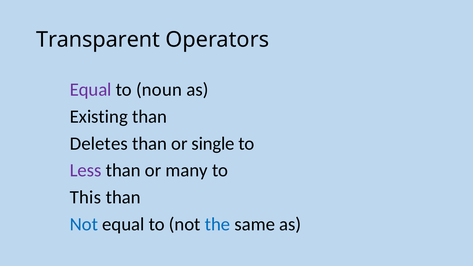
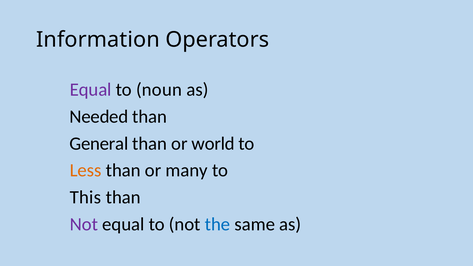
Transparent: Transparent -> Information
Existing: Existing -> Needed
Deletes: Deletes -> General
single: single -> world
Less colour: purple -> orange
Not at (84, 224) colour: blue -> purple
